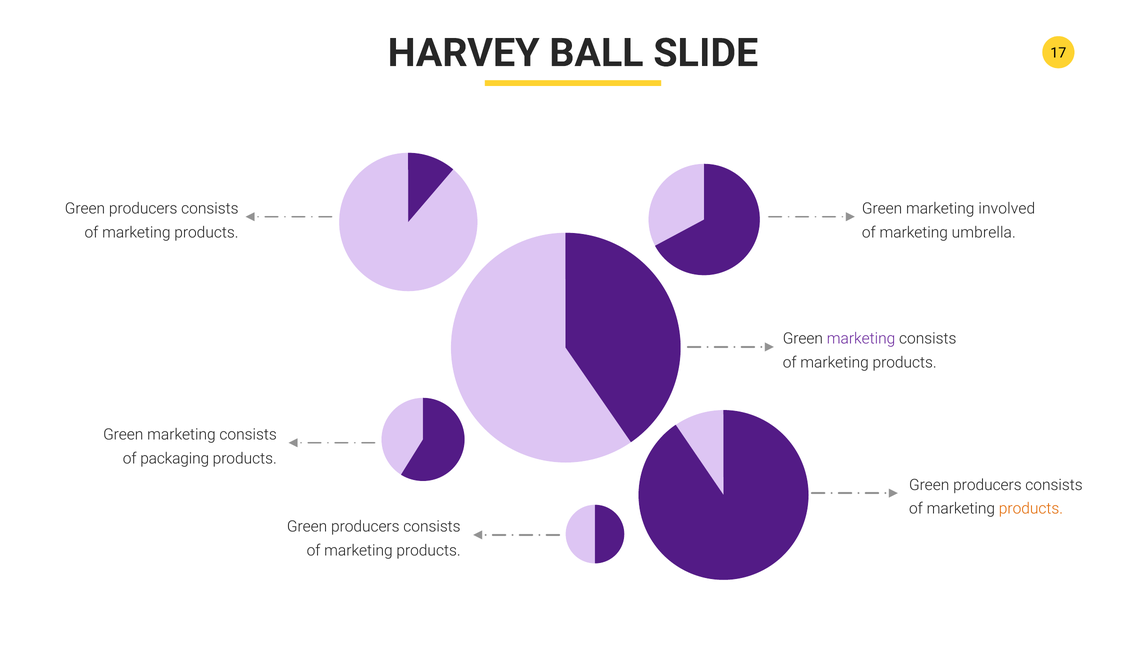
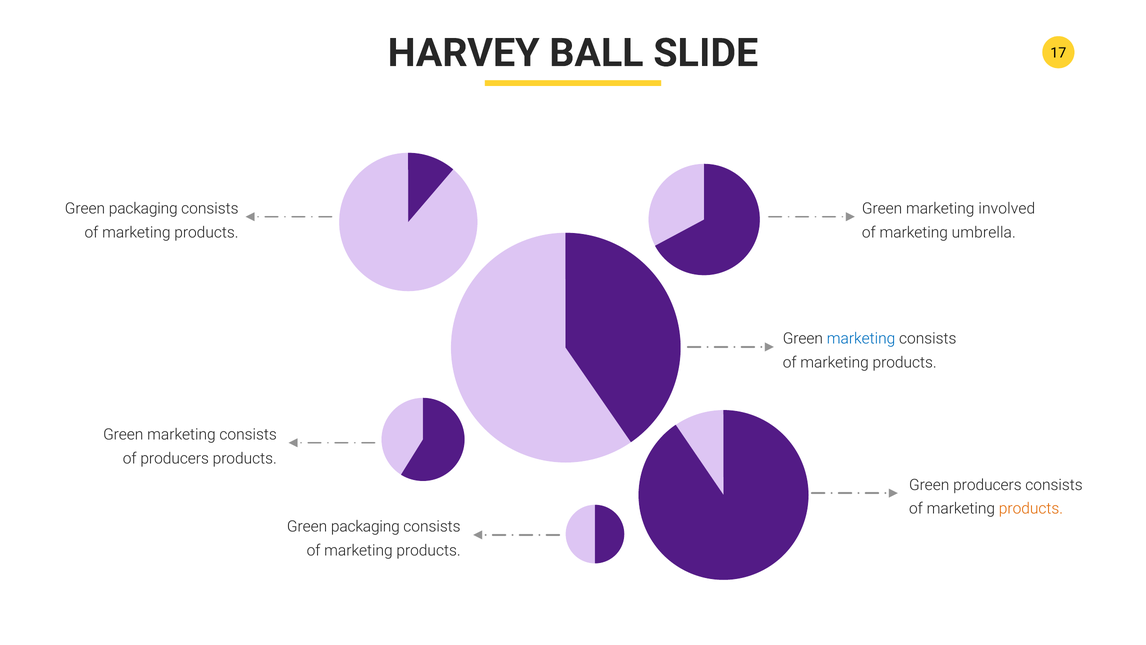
producers at (143, 208): producers -> packaging
marketing at (861, 339) colour: purple -> blue
of packaging: packaging -> producers
producers at (365, 527): producers -> packaging
